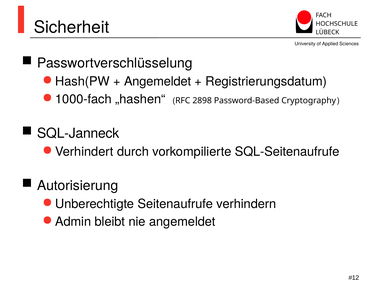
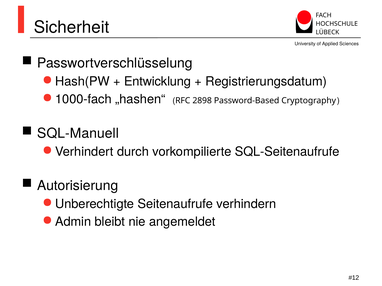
Angemeldet at (158, 82): Angemeldet -> Entwicklung
SQL-Janneck: SQL-Janneck -> SQL-Manuell
